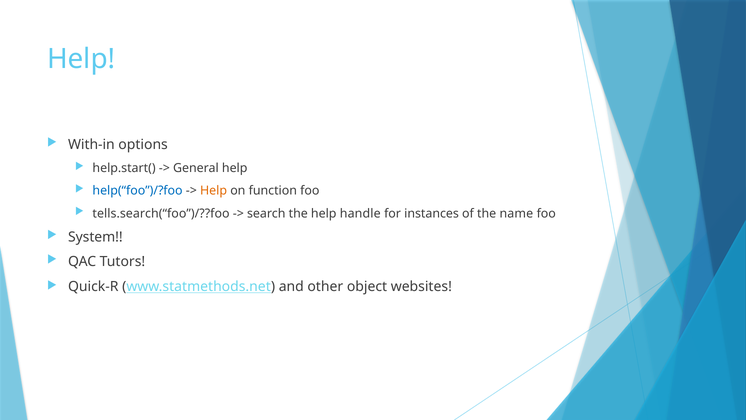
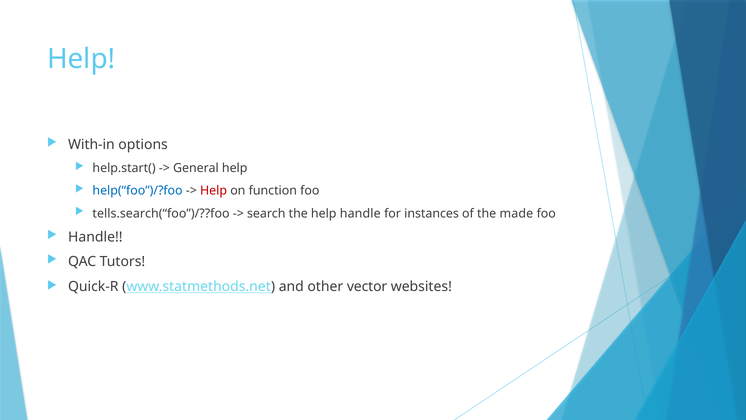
Help at (214, 191) colour: orange -> red
name: name -> made
System at (95, 237): System -> Handle
object: object -> vector
